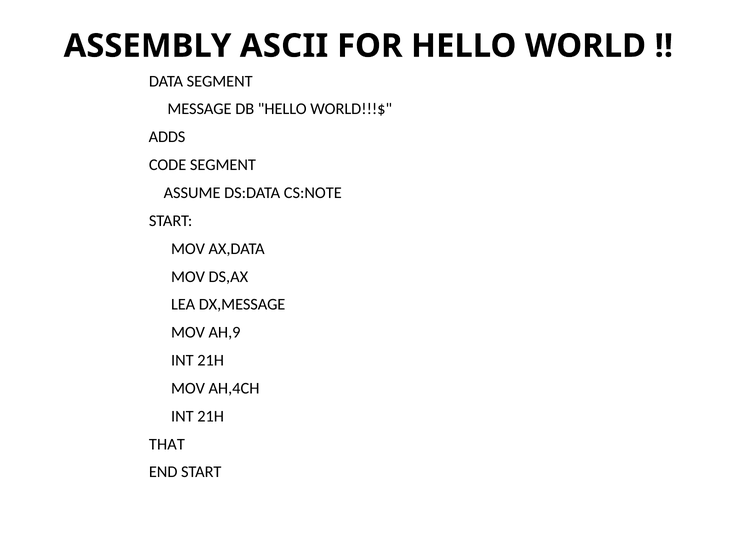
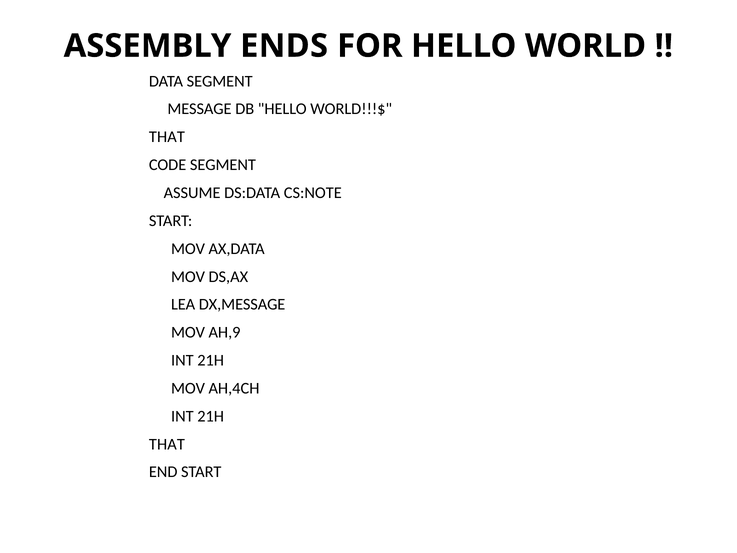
ASCII: ASCII -> ENDS
ADDS at (167, 137): ADDS -> THAT
